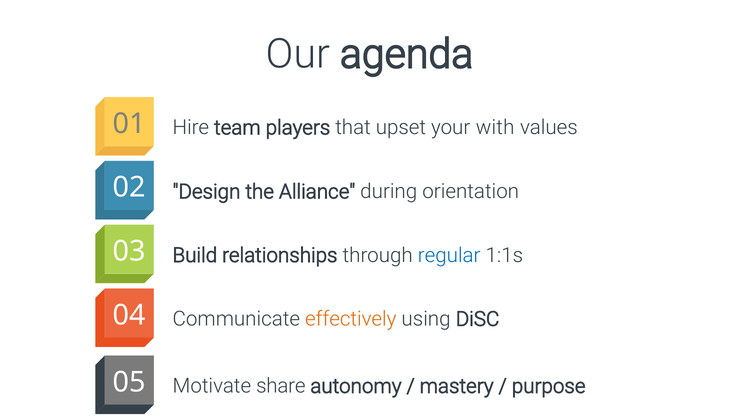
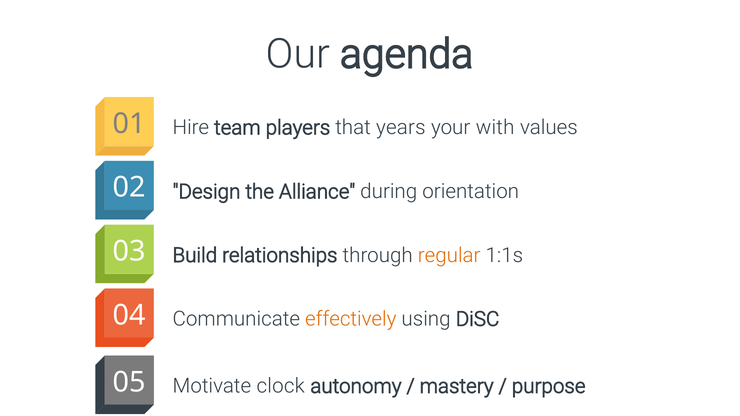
upset: upset -> years
regular colour: blue -> orange
share: share -> clock
